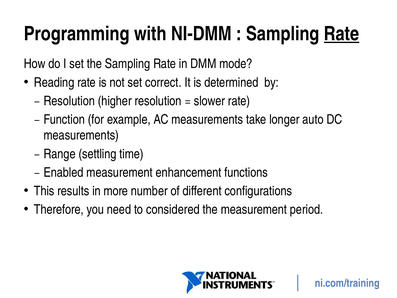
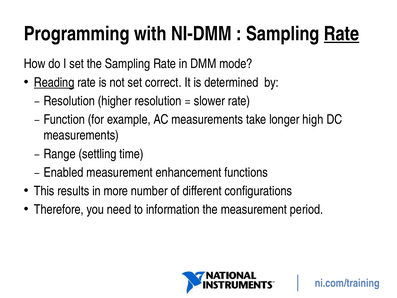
Reading underline: none -> present
auto: auto -> high
considered: considered -> information
